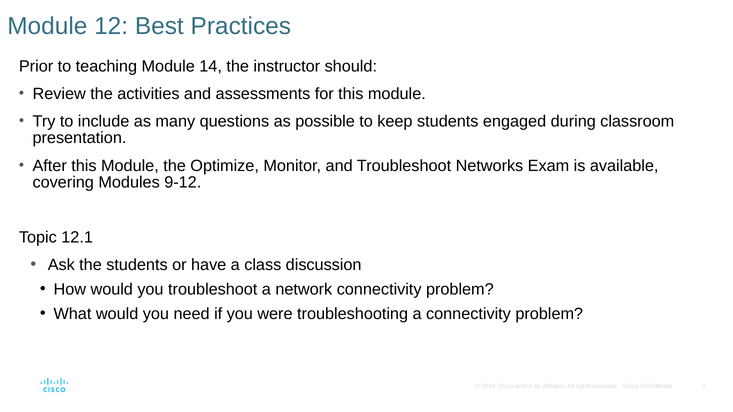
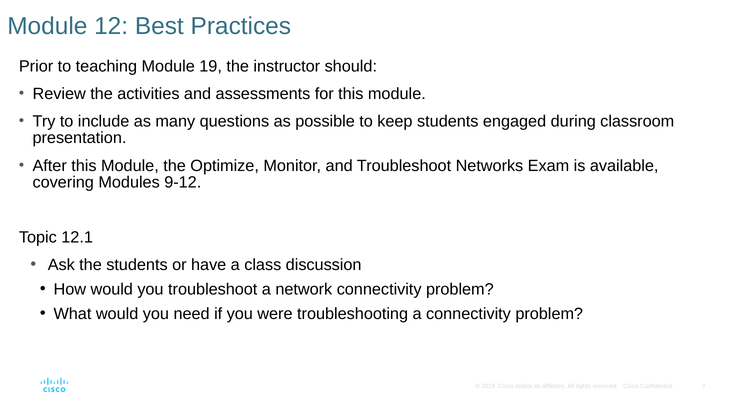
14: 14 -> 19
